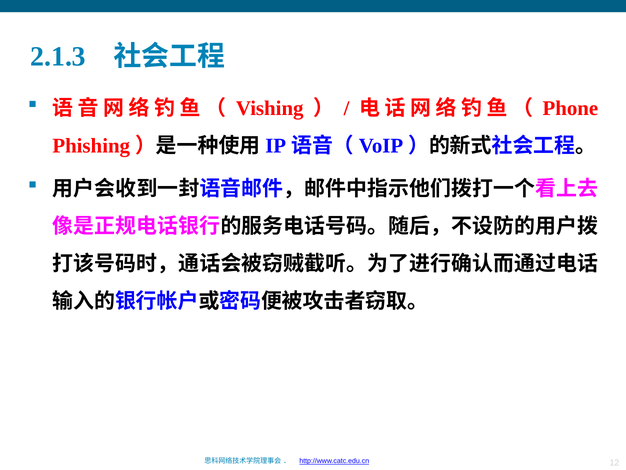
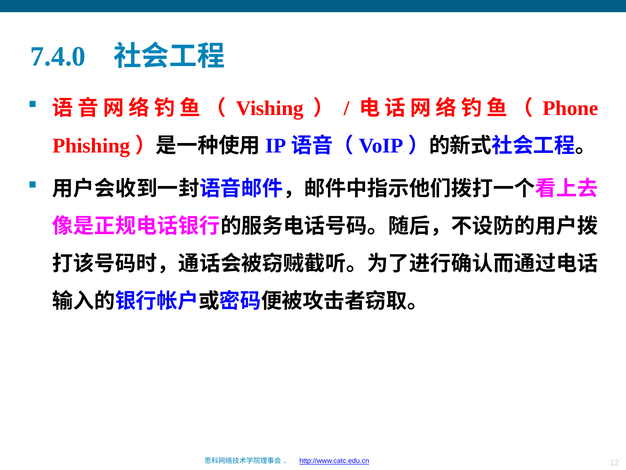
2.1.3: 2.1.3 -> 7.4.0
